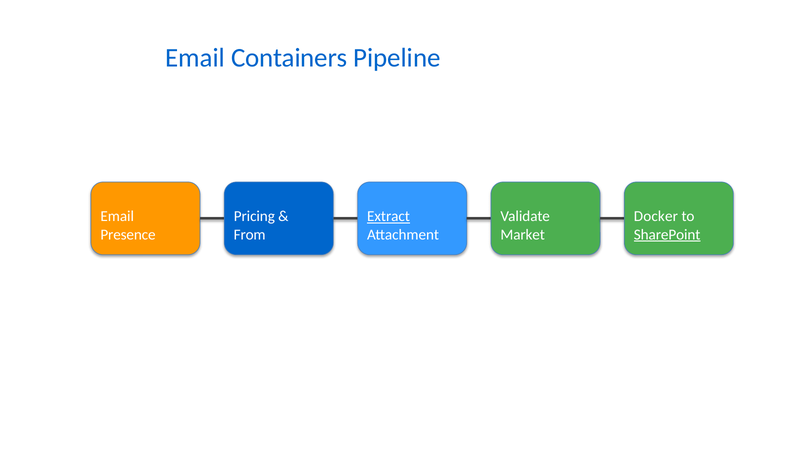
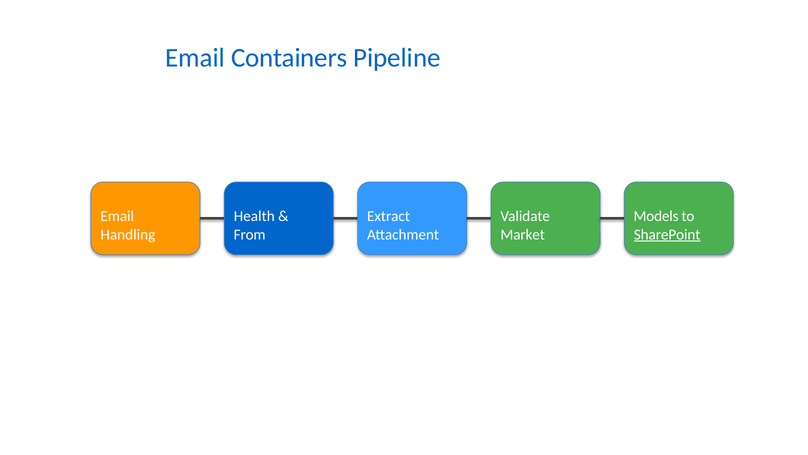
Pricing: Pricing -> Health
Extract underline: present -> none
Docker: Docker -> Models
Presence: Presence -> Handling
